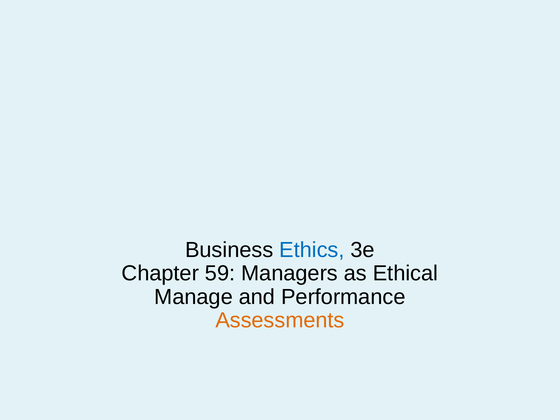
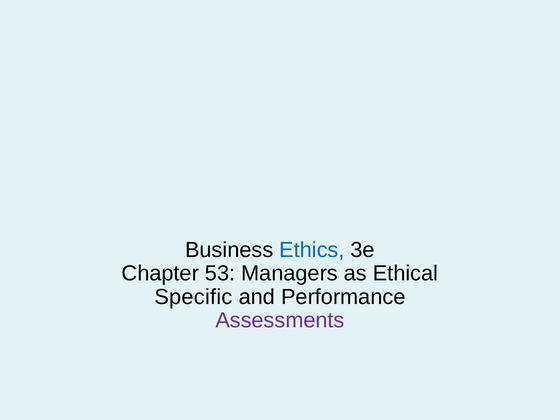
59: 59 -> 53
Manage: Manage -> Specific
Assessments colour: orange -> purple
